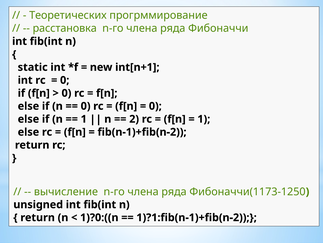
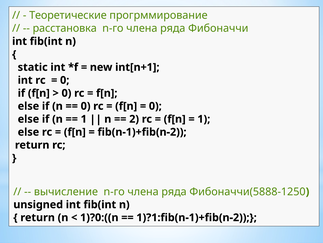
Теоретических: Теоретических -> Теоретические
Фибоначчи(1173-1250: Фибоначчи(1173-1250 -> Фибоначчи(5888-1250
